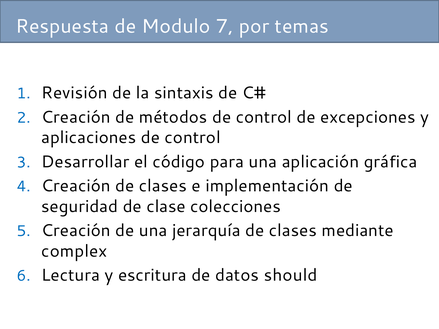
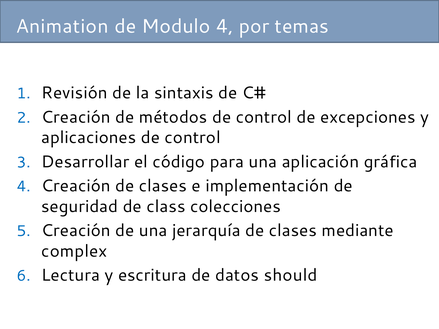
Respuesta: Respuesta -> Animation
Modulo 7: 7 -> 4
clase: clase -> class
